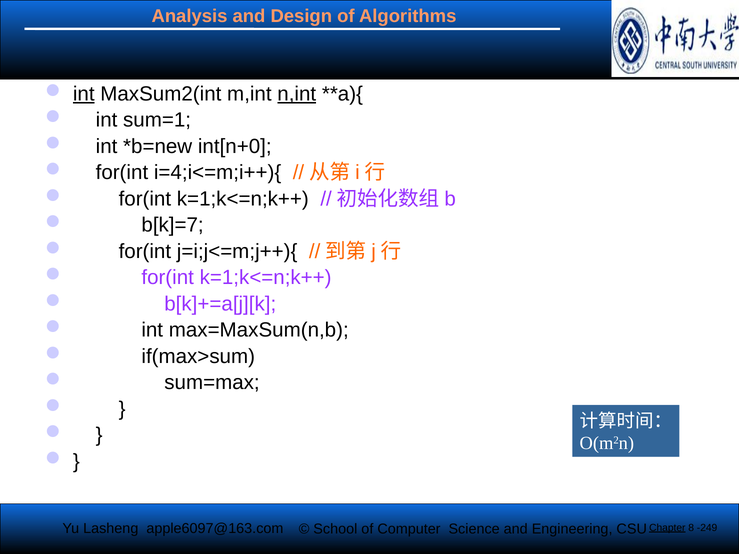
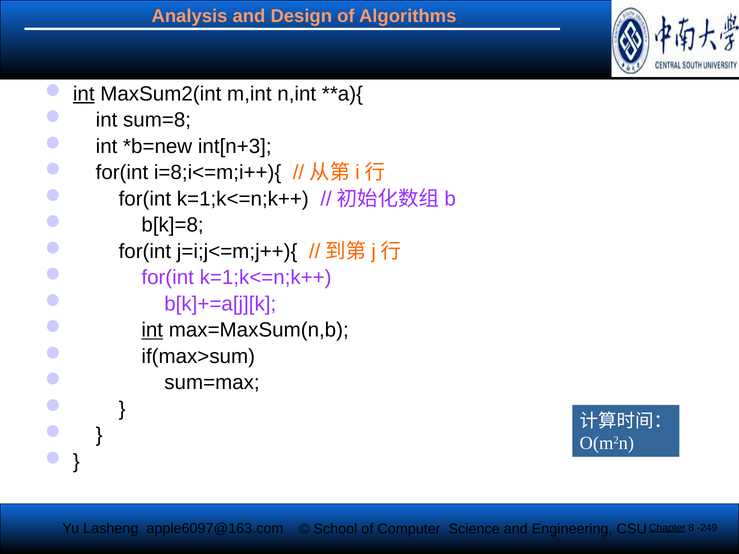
n,int underline: present -> none
sum=1: sum=1 -> sum=8
int[n+0: int[n+0 -> int[n+3
i=4;i<=m;i++){: i=4;i<=m;i++){ -> i=8;i<=m;i++){
b[k]=7: b[k]=7 -> b[k]=8
int at (152, 330) underline: none -> present
